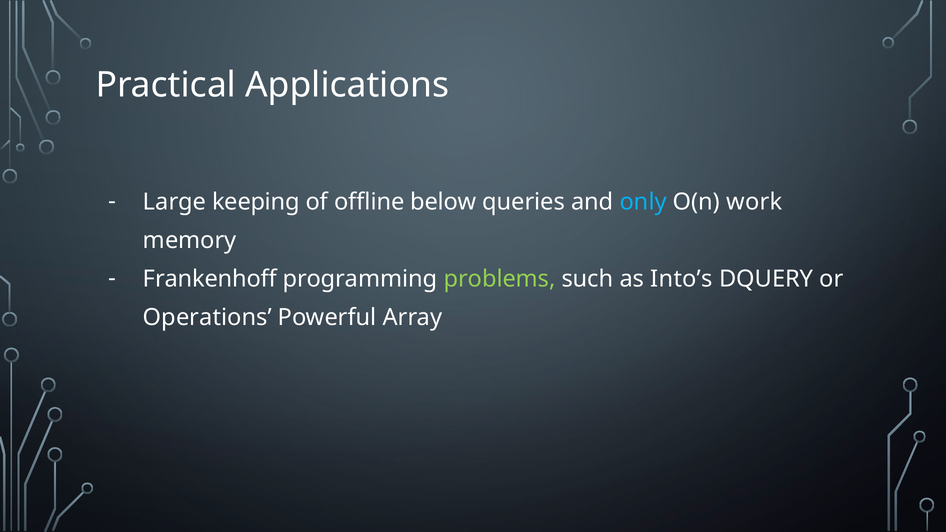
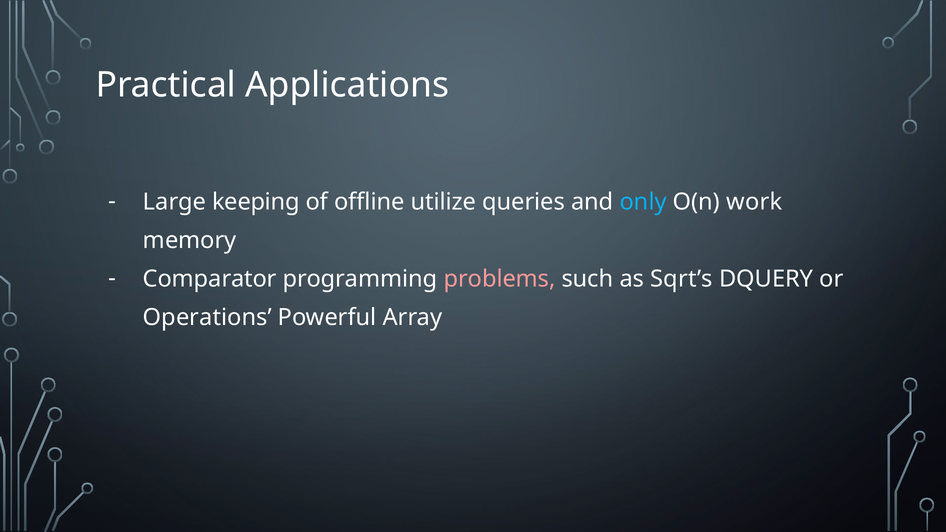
below: below -> utilize
Frankenhoff: Frankenhoff -> Comparator
problems colour: light green -> pink
Into’s: Into’s -> Sqrt’s
